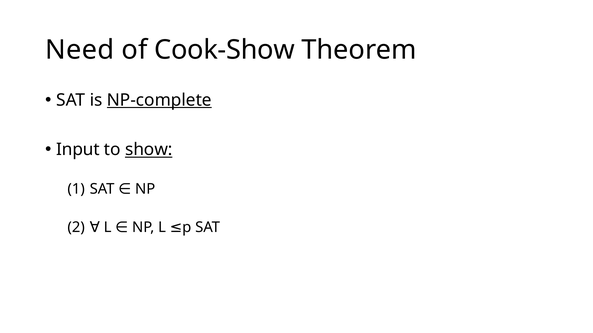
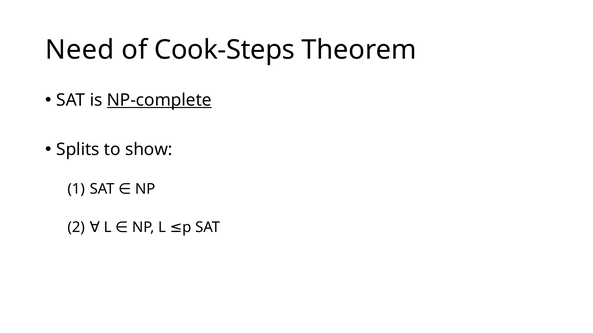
Cook-Show: Cook-Show -> Cook-Steps
Input: Input -> Splits
show underline: present -> none
